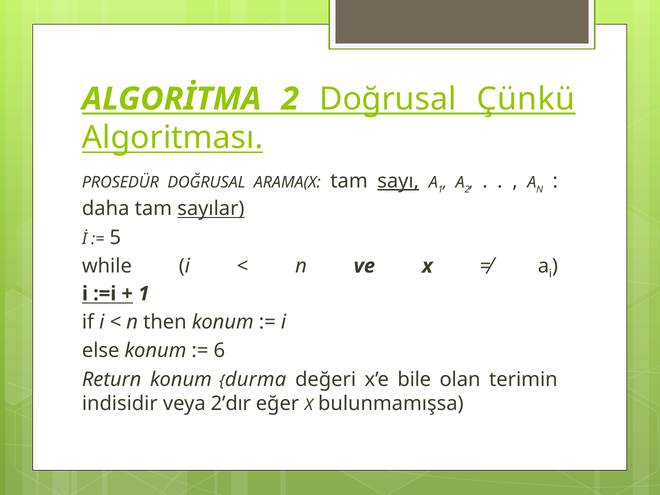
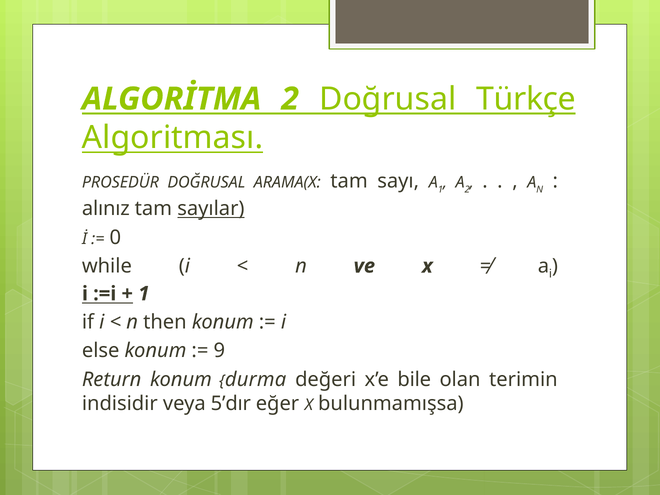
Çünkü: Çünkü -> Türkçe
sayı underline: present -> none
daha: daha -> alınız
5: 5 -> 0
6: 6 -> 9
2’dır: 2’dır -> 5’dır
